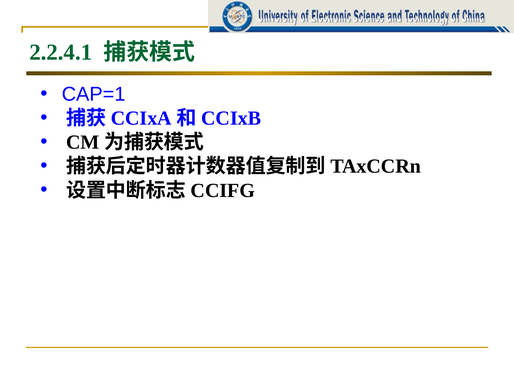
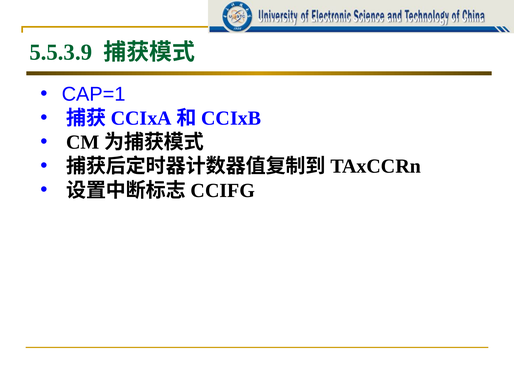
2.2.4.1: 2.2.4.1 -> 5.5.3.9
